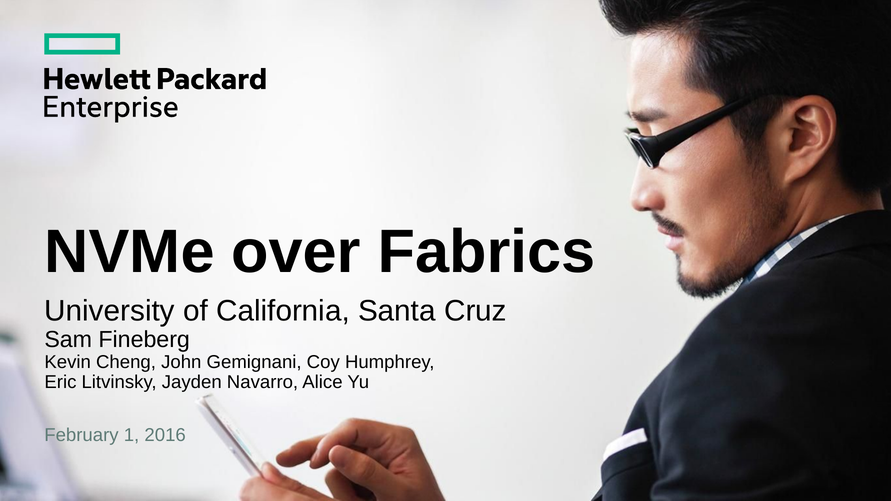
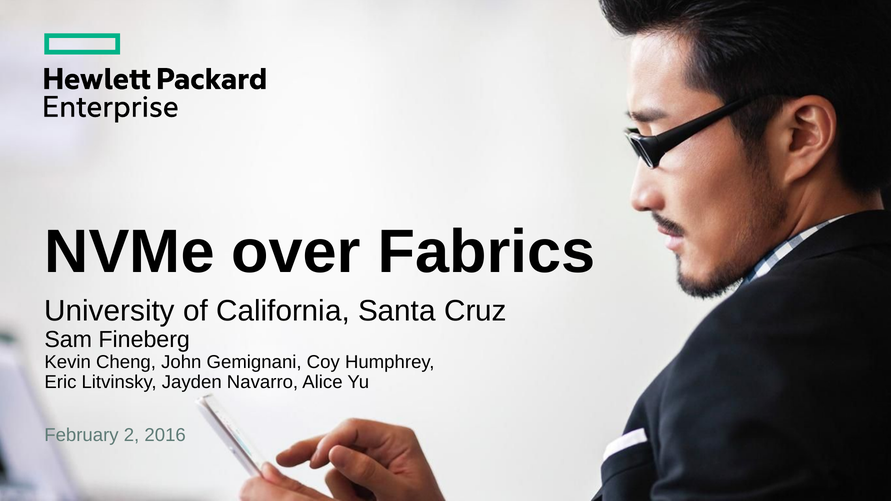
1: 1 -> 2
